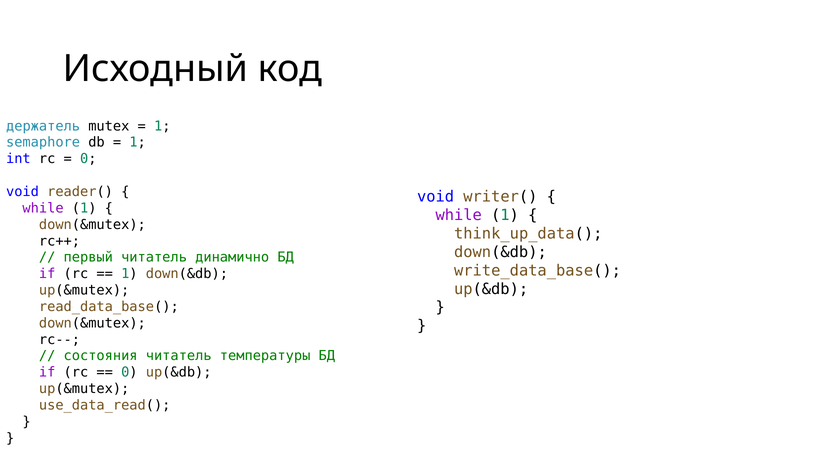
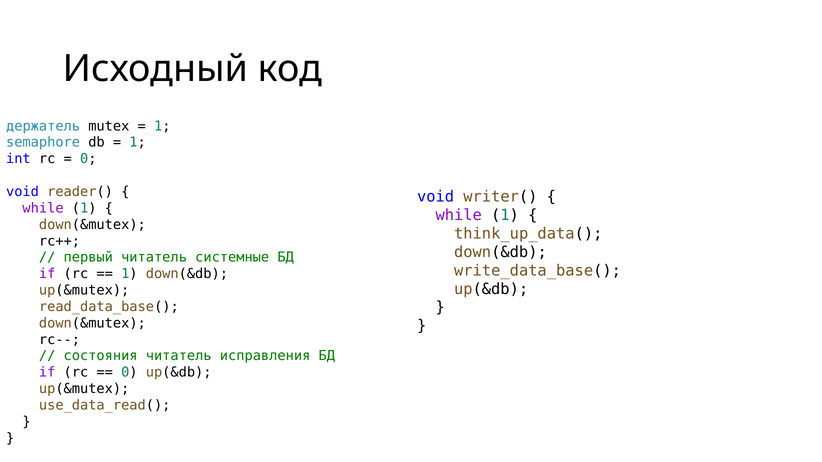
динамично: динамично -> системные
температуры: температуры -> исправления
